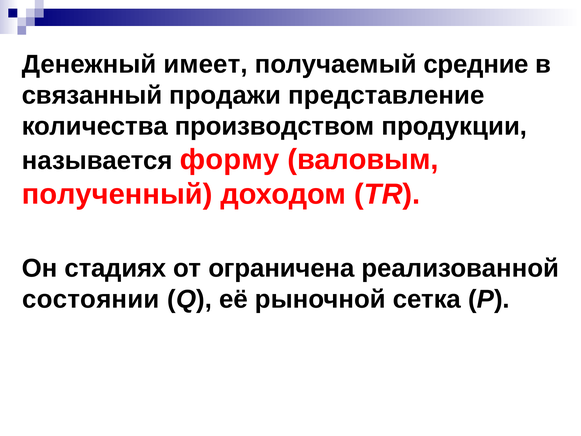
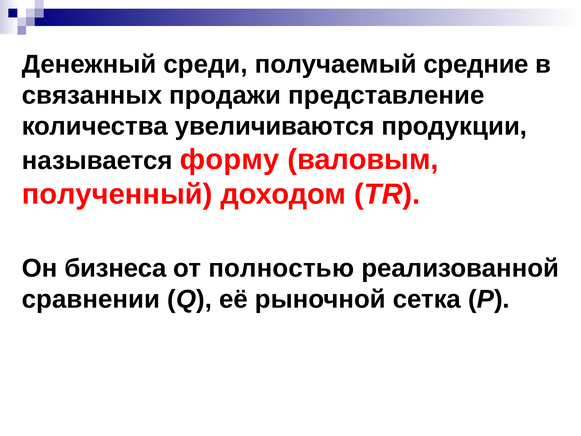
имеет: имеет -> среди
связанный: связанный -> связанных
производством: производством -> увеличиваются
стадиях: стадиях -> бизнеса
ограничена: ограничена -> полностью
состоянии: состоянии -> сравнении
